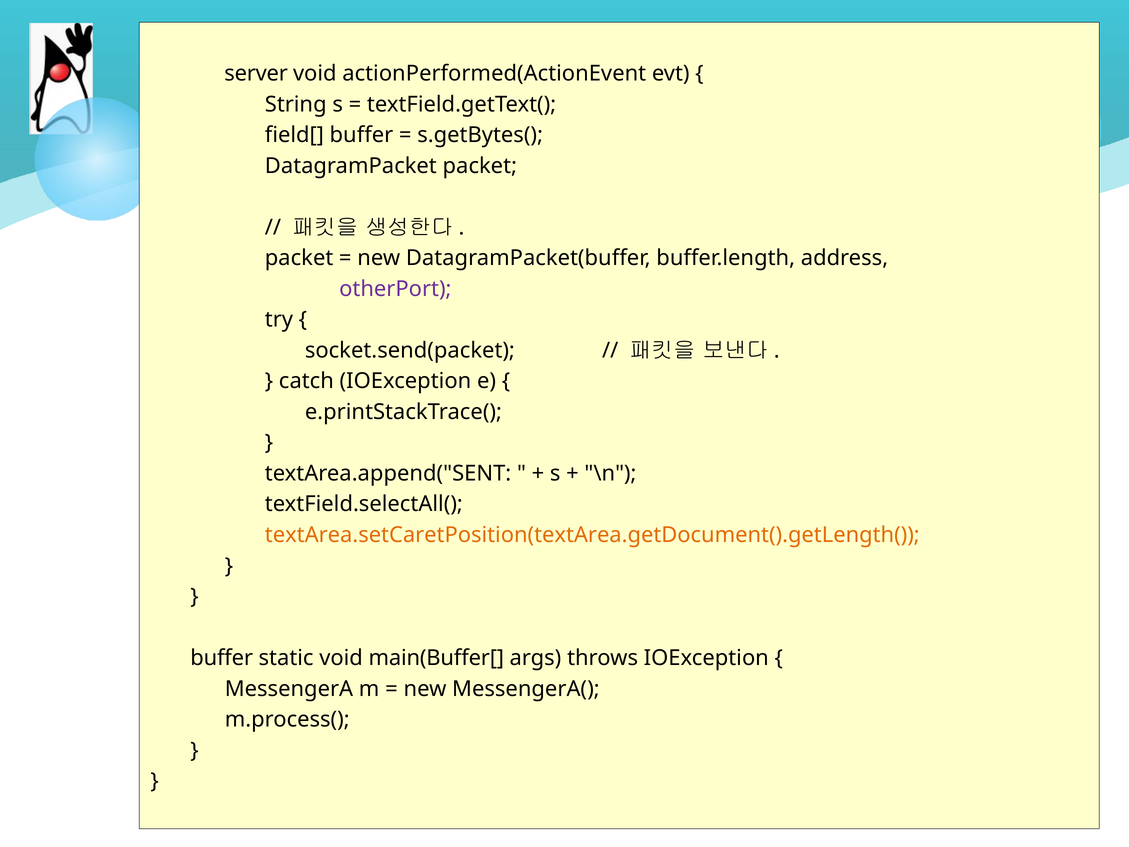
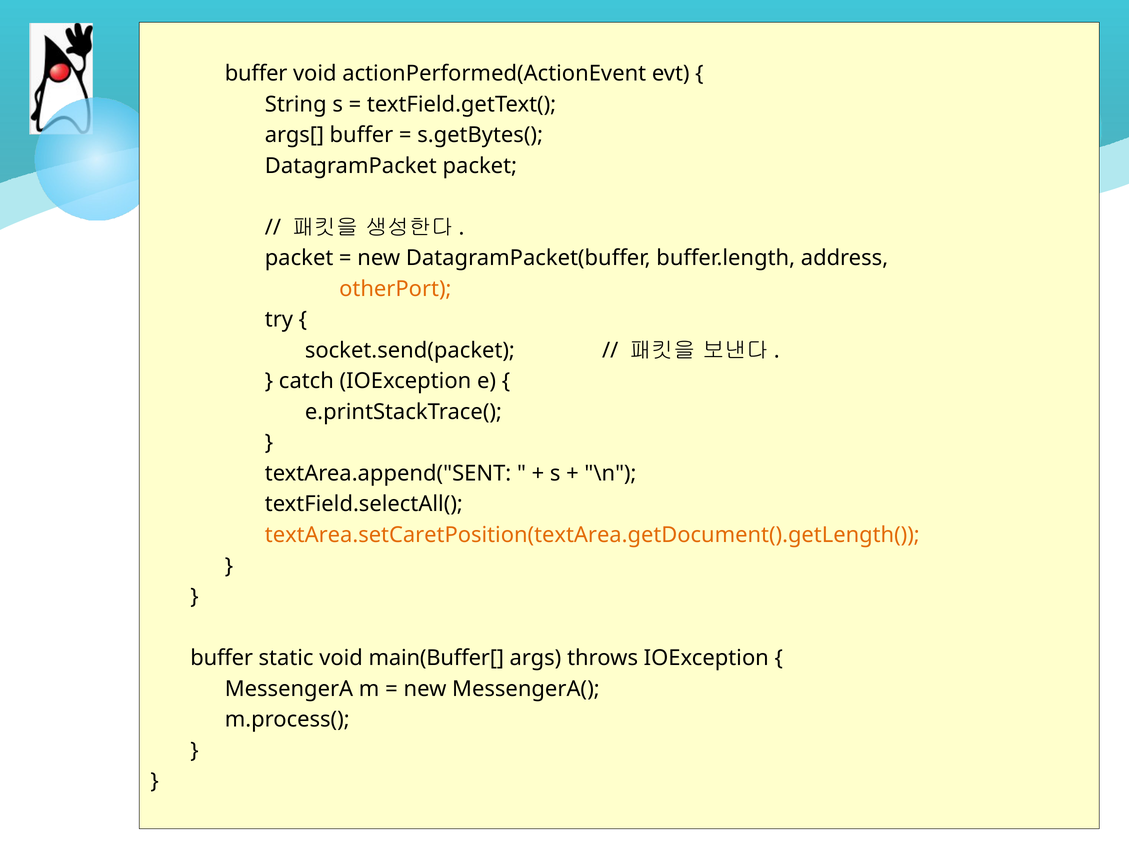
server at (256, 73): server -> buffer
field[: field[ -> args[
otherPort colour: purple -> orange
